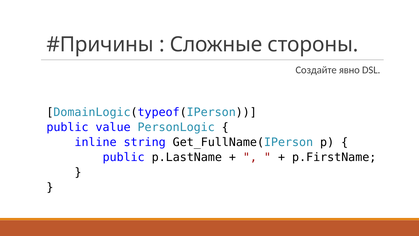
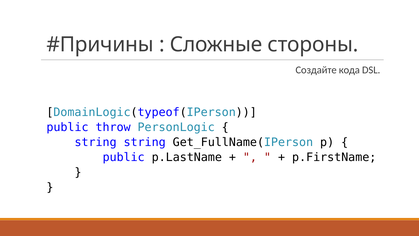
явно: явно -> кода
value: value -> throw
inline at (96, 142): inline -> string
